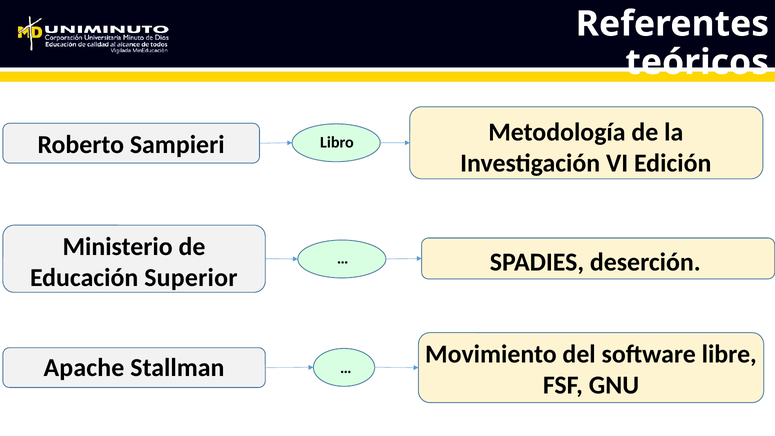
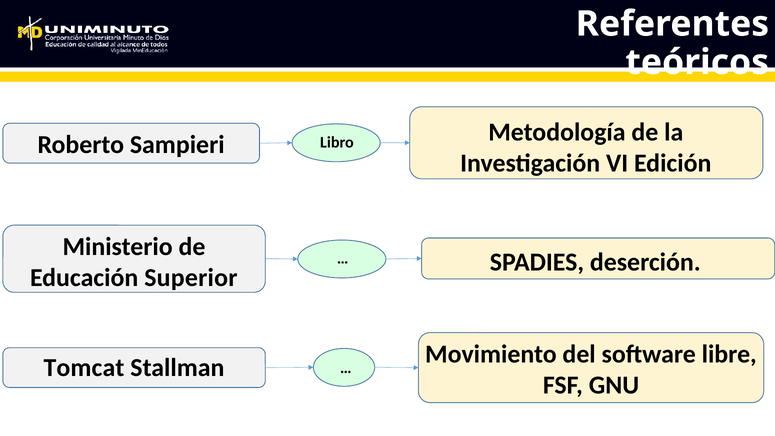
Apache: Apache -> Tomcat
